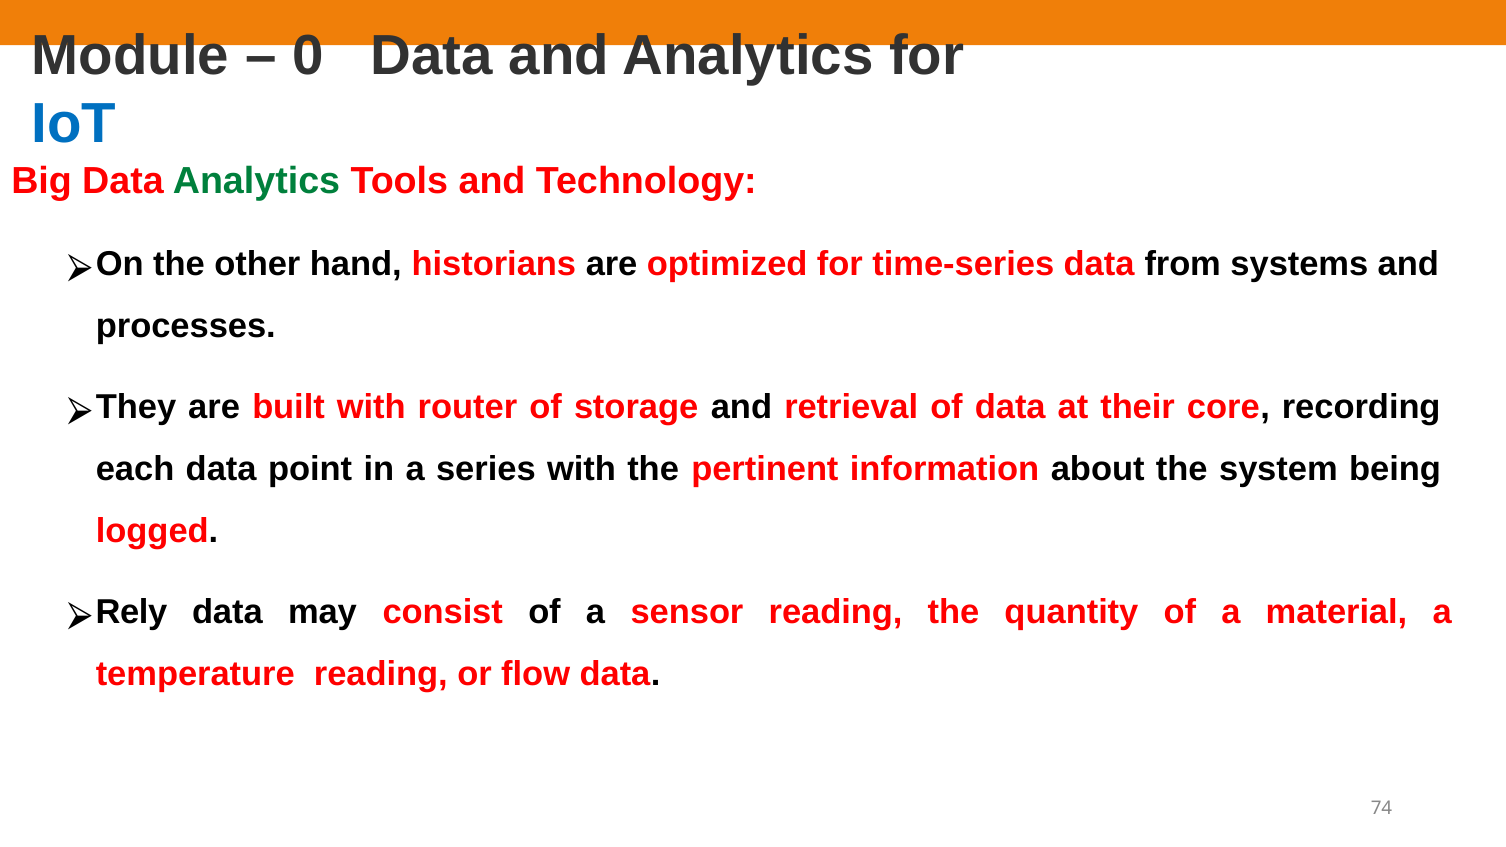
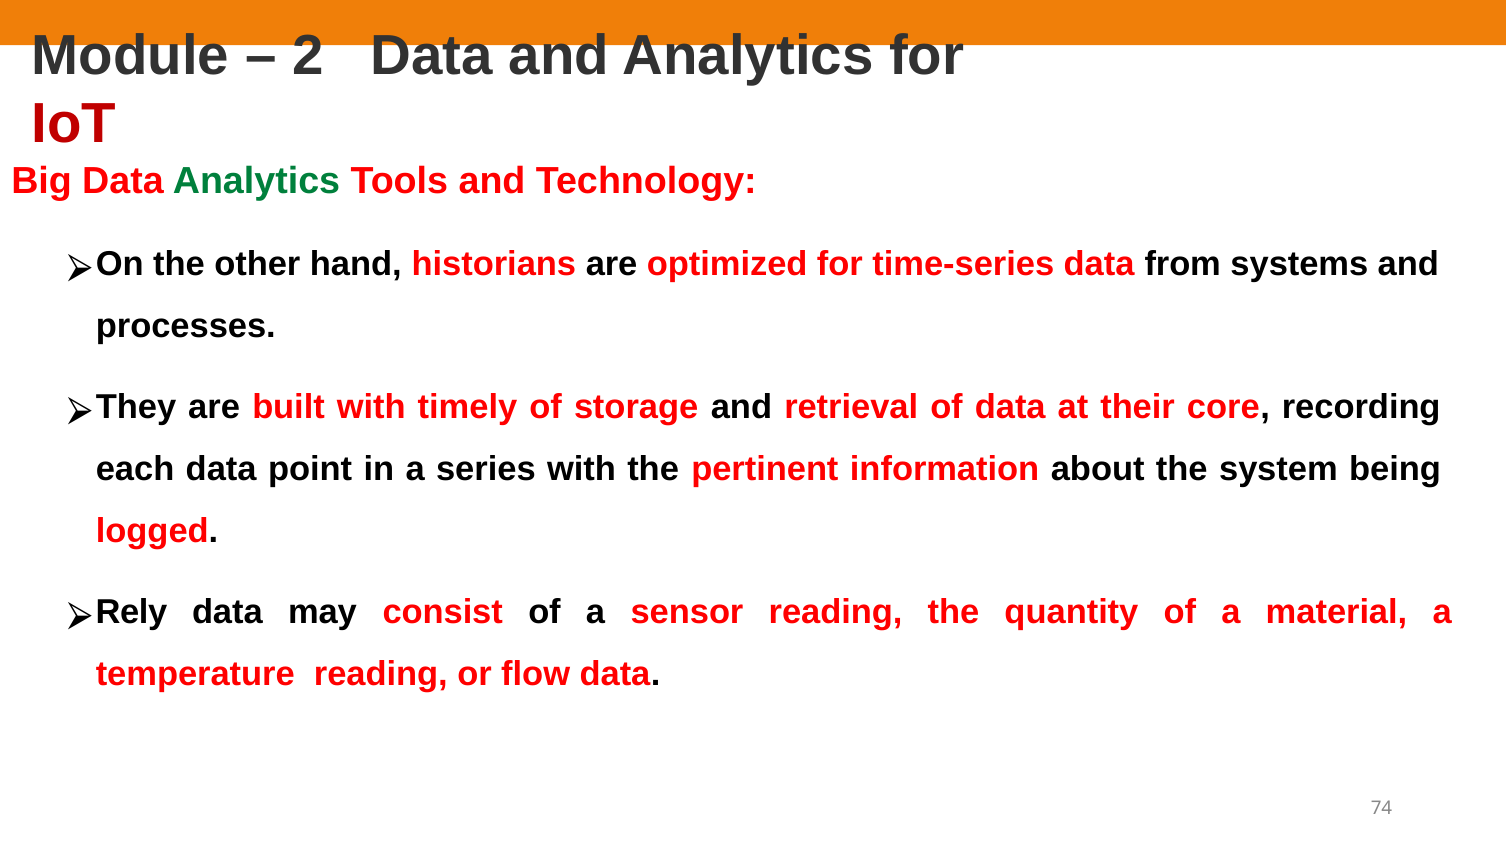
0: 0 -> 2
IoT colour: blue -> red
router: router -> timely
